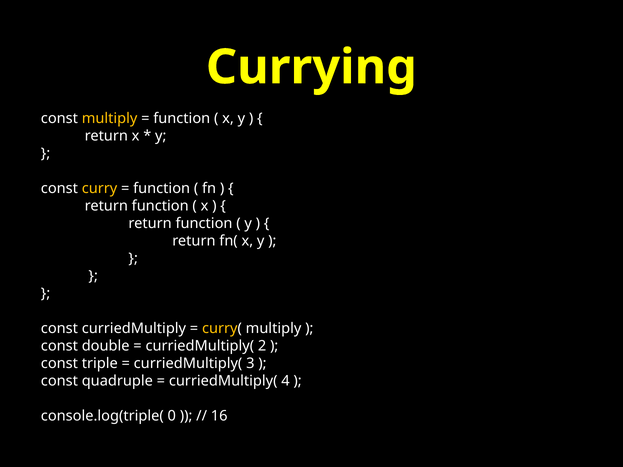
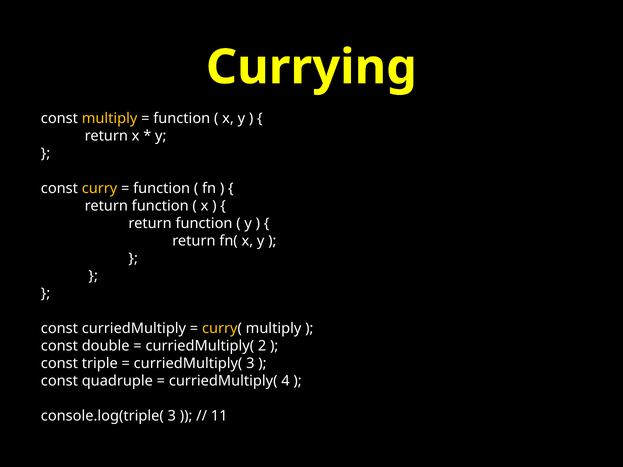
console.log(triple( 0: 0 -> 3
16: 16 -> 11
